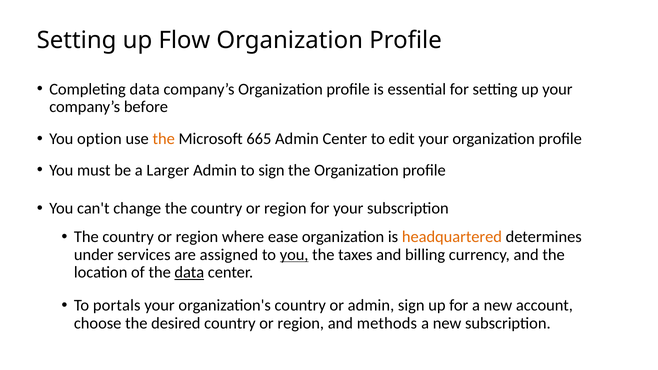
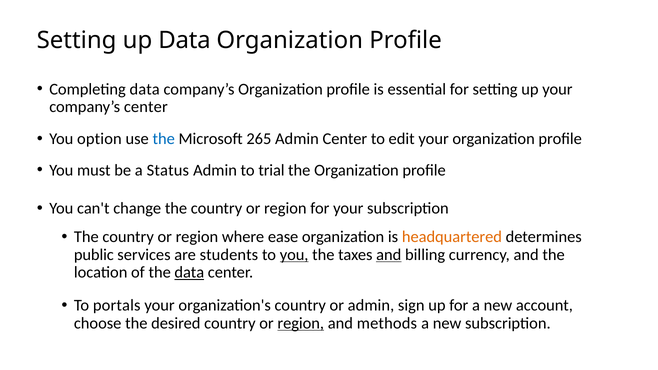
up Flow: Flow -> Data
company’s before: before -> center
the at (164, 139) colour: orange -> blue
665: 665 -> 265
Larger: Larger -> Status
to sign: sign -> trial
under: under -> public
assigned: assigned -> students
and at (389, 255) underline: none -> present
region at (301, 323) underline: none -> present
